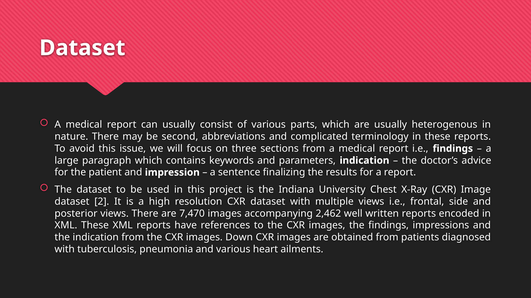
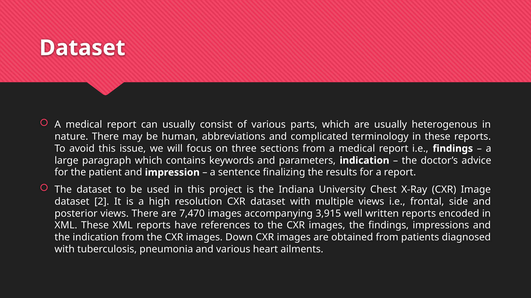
second: second -> human
2,462: 2,462 -> 3,915
